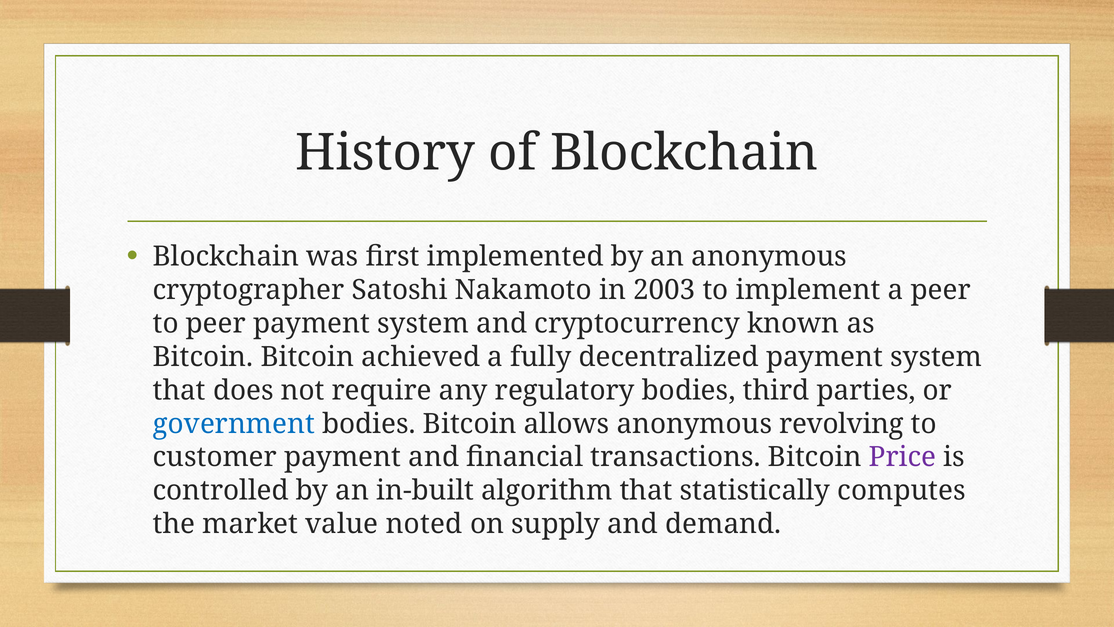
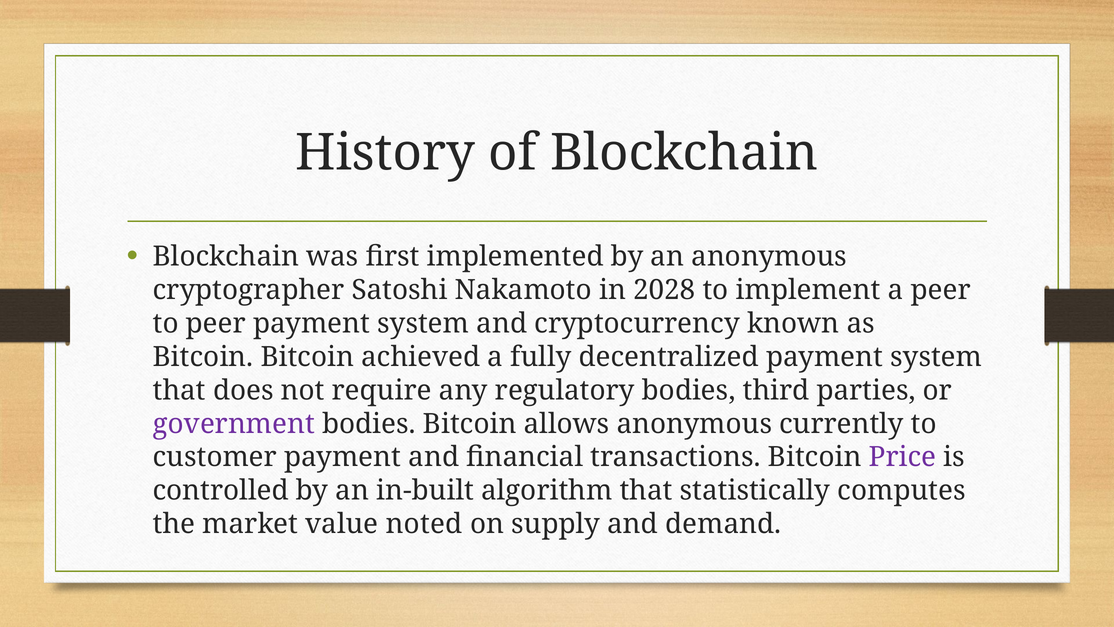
2003: 2003 -> 2028
government colour: blue -> purple
revolving: revolving -> currently
